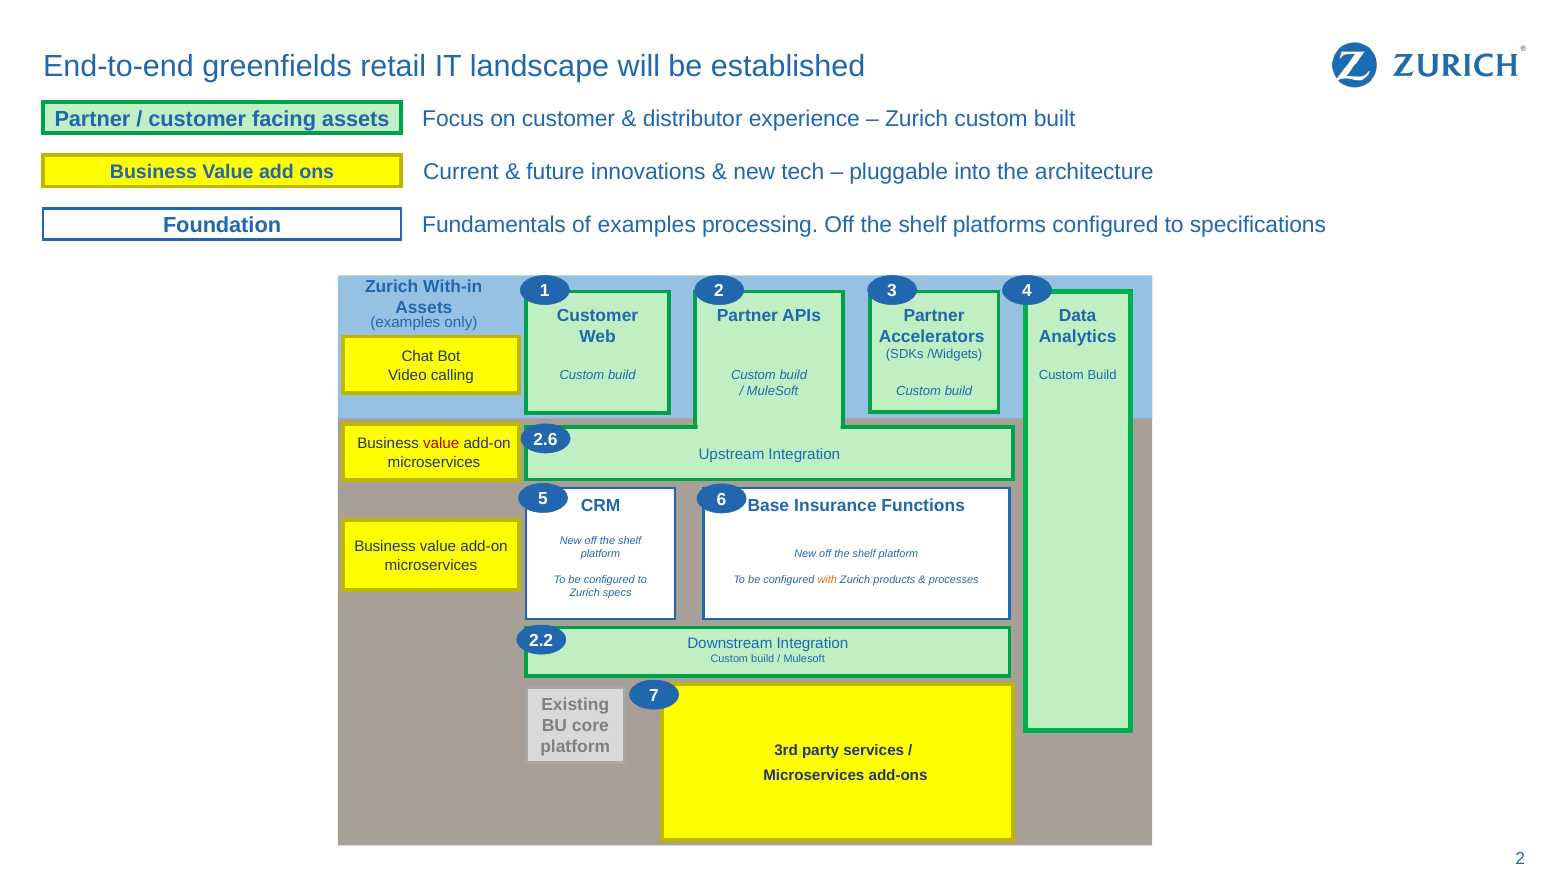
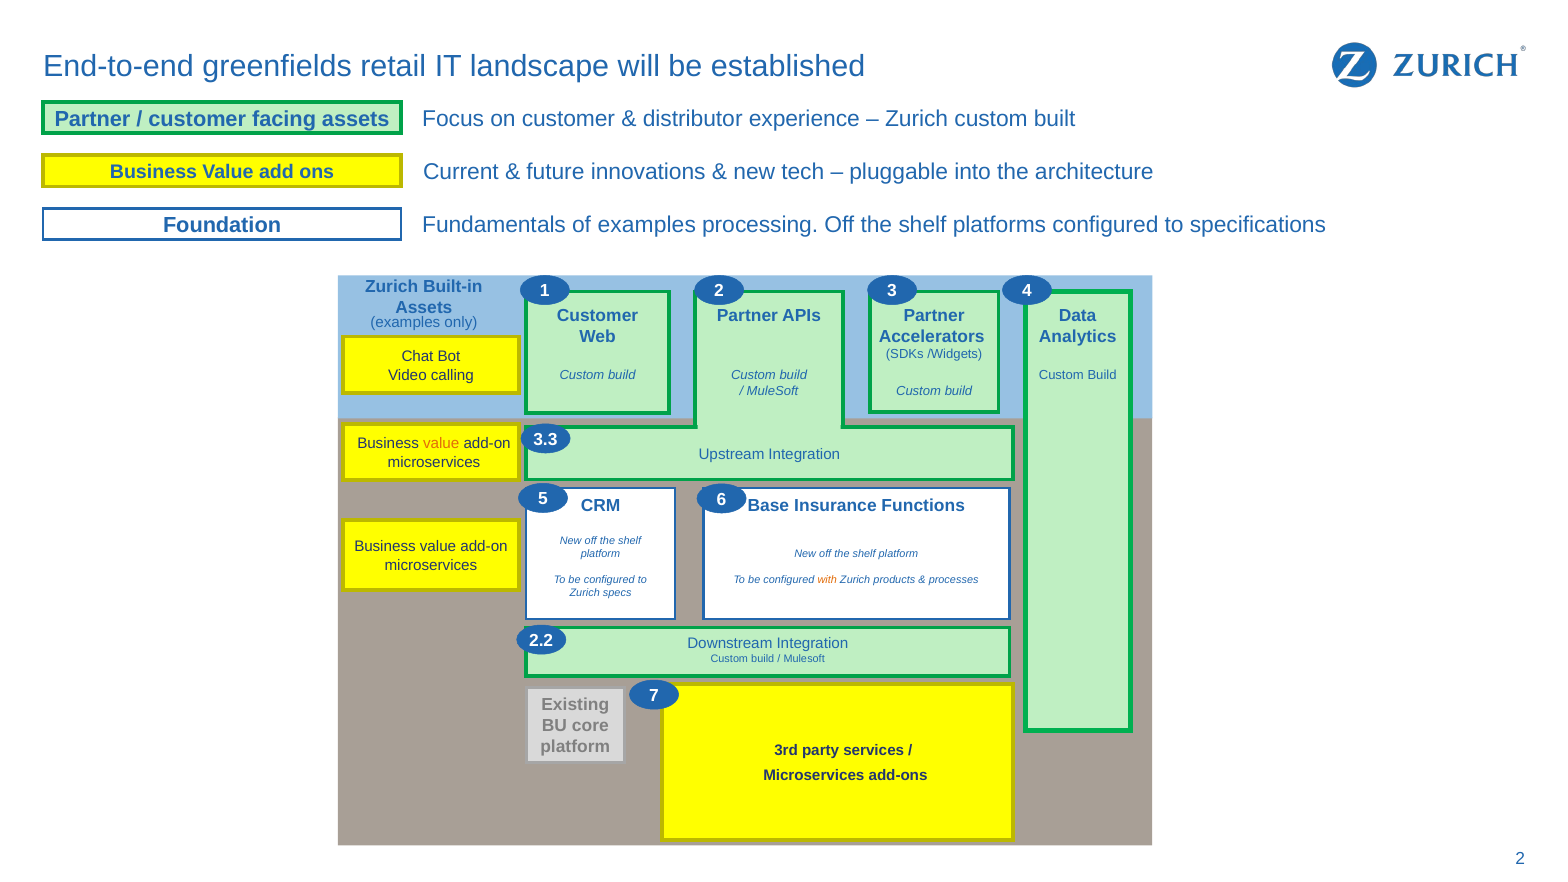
With-in: With-in -> Built-in
2.6: 2.6 -> 3.3
value at (441, 444) colour: red -> orange
